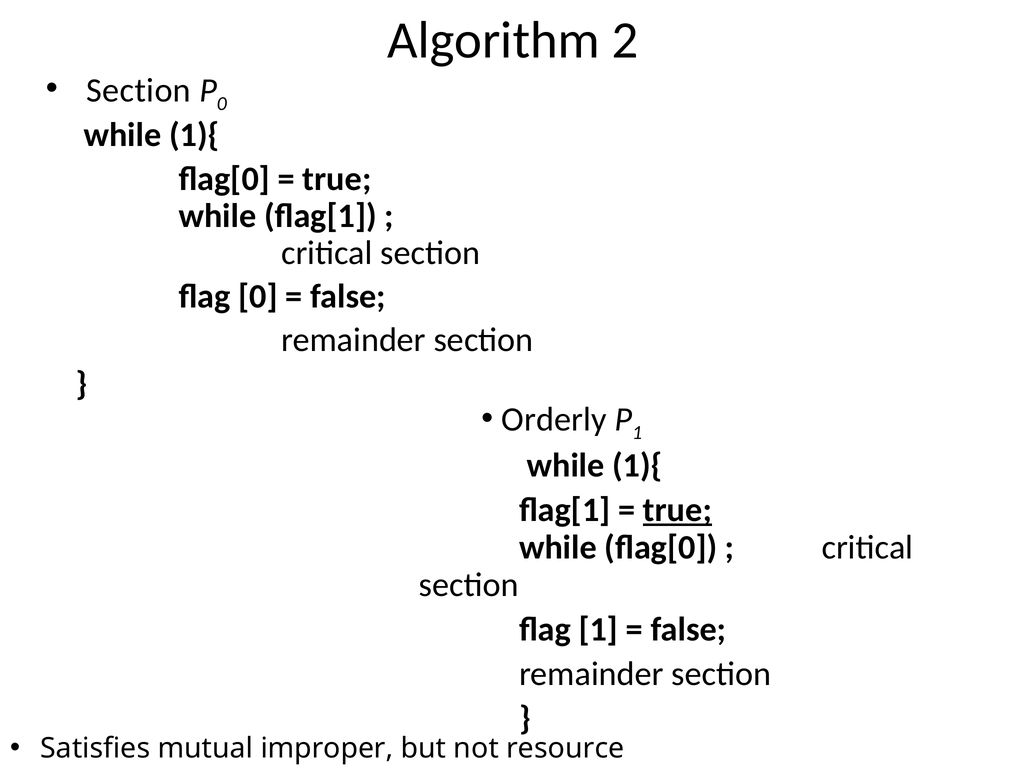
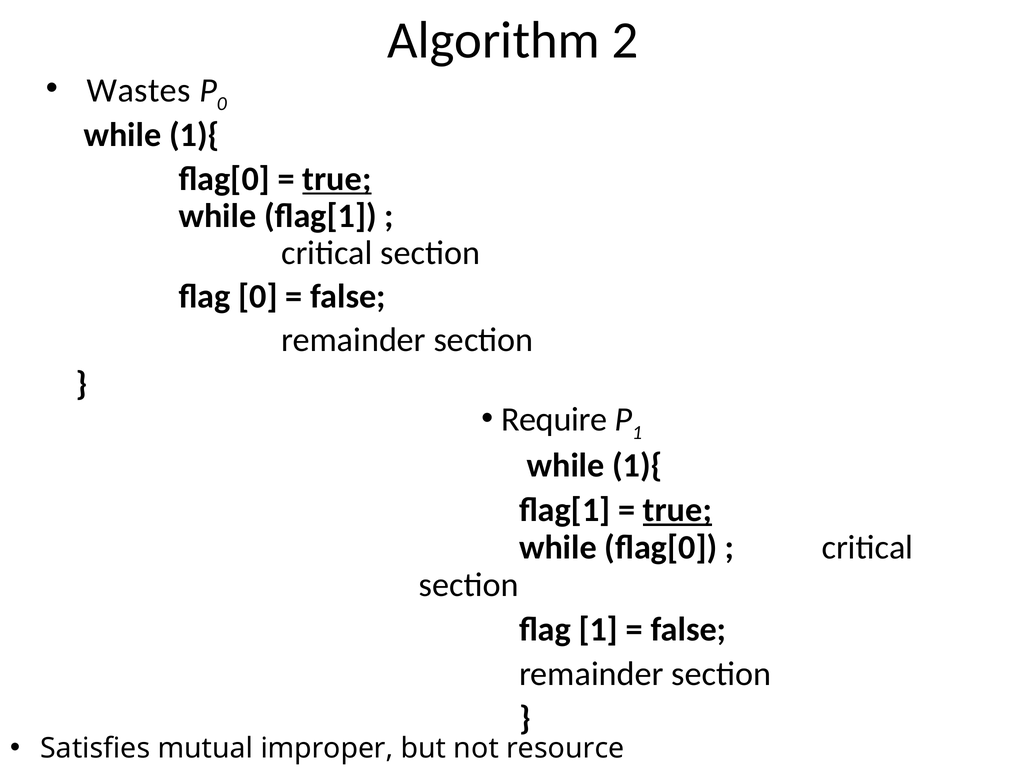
Section at (139, 91): Section -> Wastes
true at (337, 179) underline: none -> present
Orderly: Orderly -> Require
